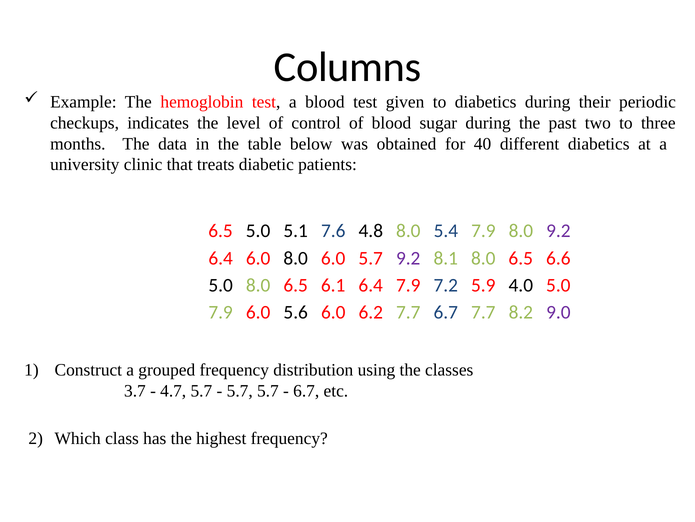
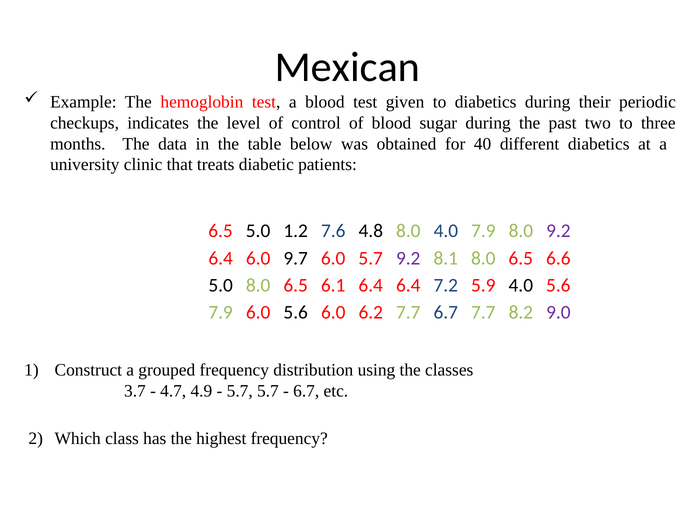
Columns: Columns -> Mexican
5.1: 5.1 -> 1.2
8.0 5.4: 5.4 -> 4.0
6.0 8.0: 8.0 -> 9.7
6.4 7.9: 7.9 -> 6.4
4.0 5.0: 5.0 -> 5.6
4.7 5.7: 5.7 -> 4.9
